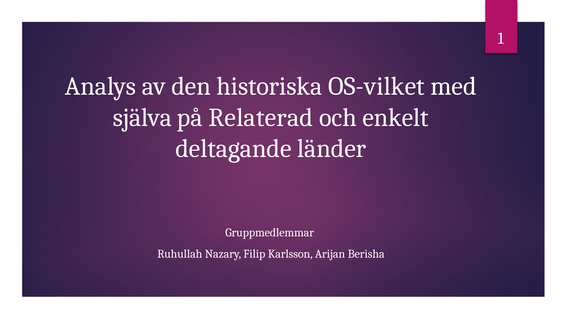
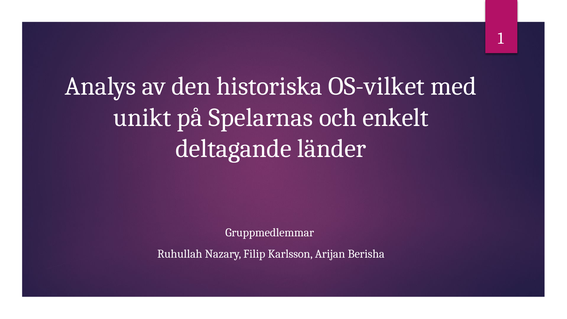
själva: själva -> unikt
Relaterad: Relaterad -> Spelarnas
